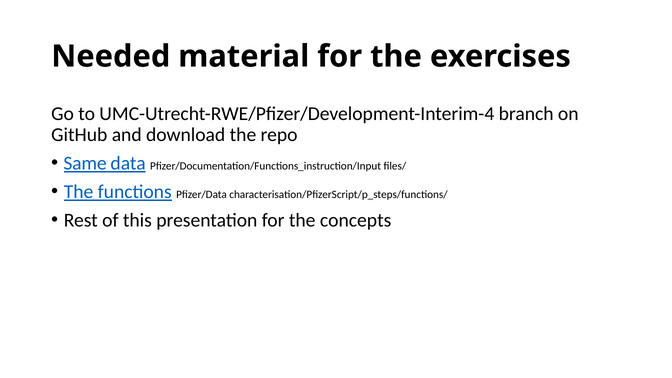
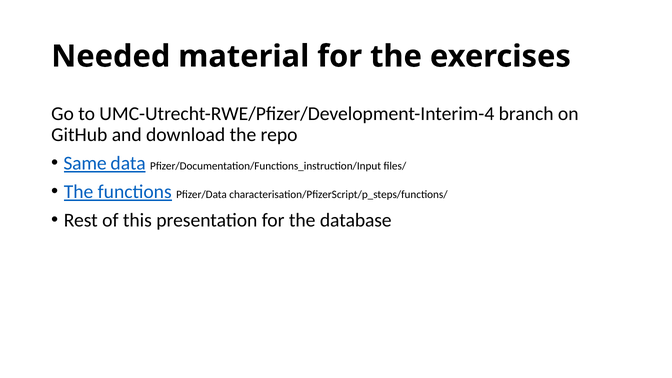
concepts: concepts -> database
